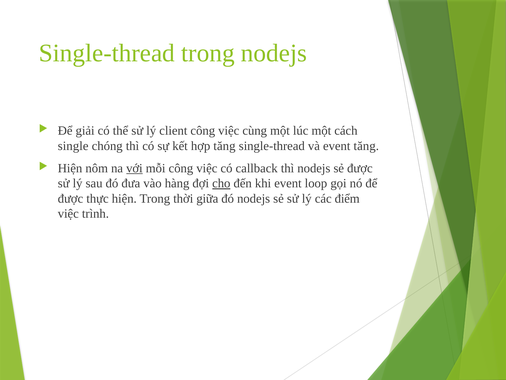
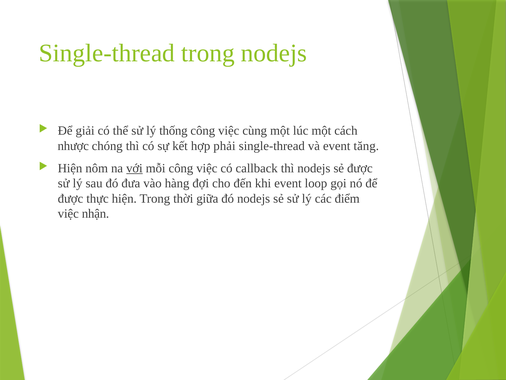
client: client -> thống
single: single -> nhược
hợp tăng: tăng -> phải
cho underline: present -> none
trình: trình -> nhận
